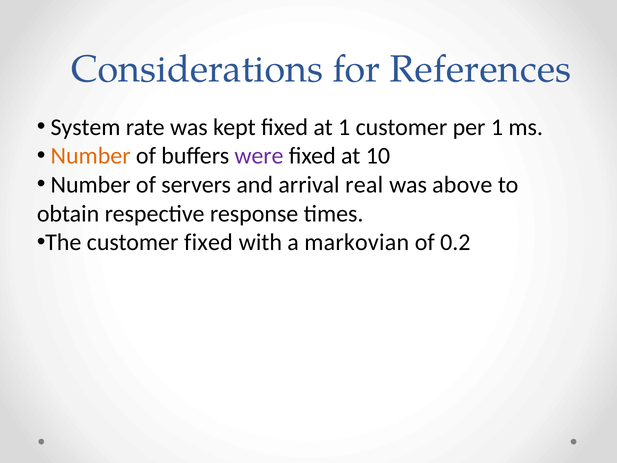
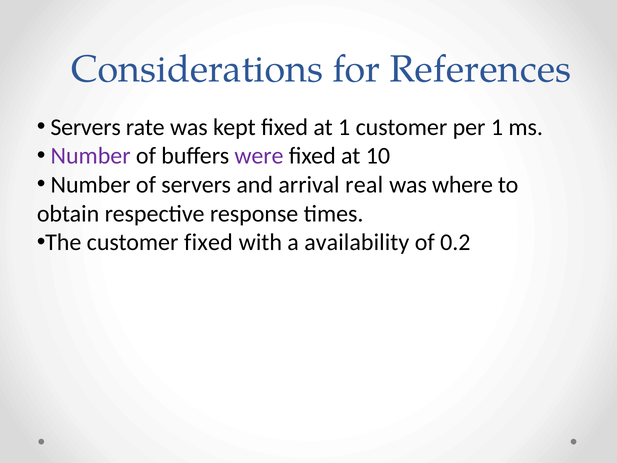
System at (86, 127): System -> Servers
Number at (91, 156) colour: orange -> purple
above: above -> where
markovian: markovian -> availability
